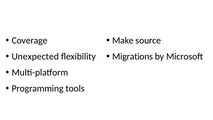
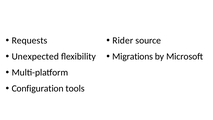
Coverage: Coverage -> Requests
Make: Make -> Rider
Programming: Programming -> Configuration
